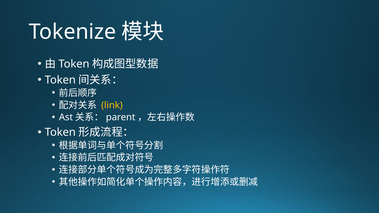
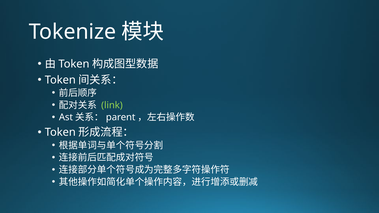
link colour: yellow -> light green
